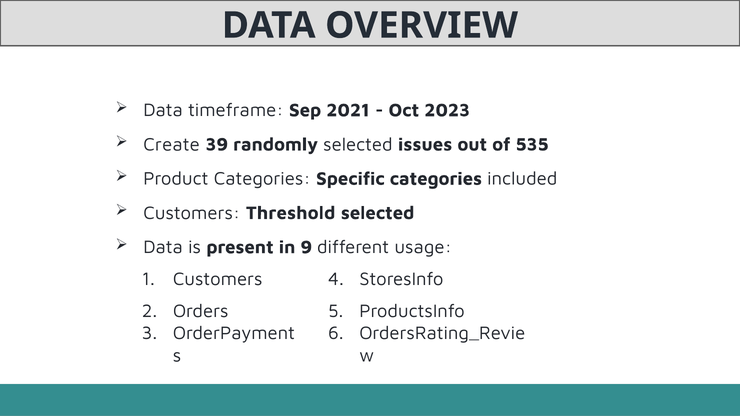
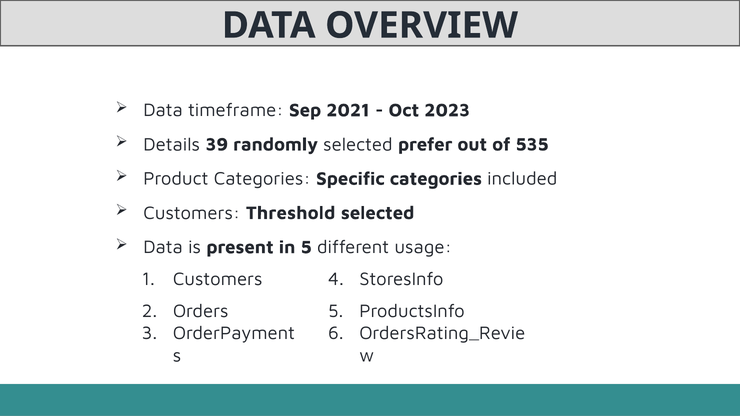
Create: Create -> Details
issues: issues -> prefer
in 9: 9 -> 5
